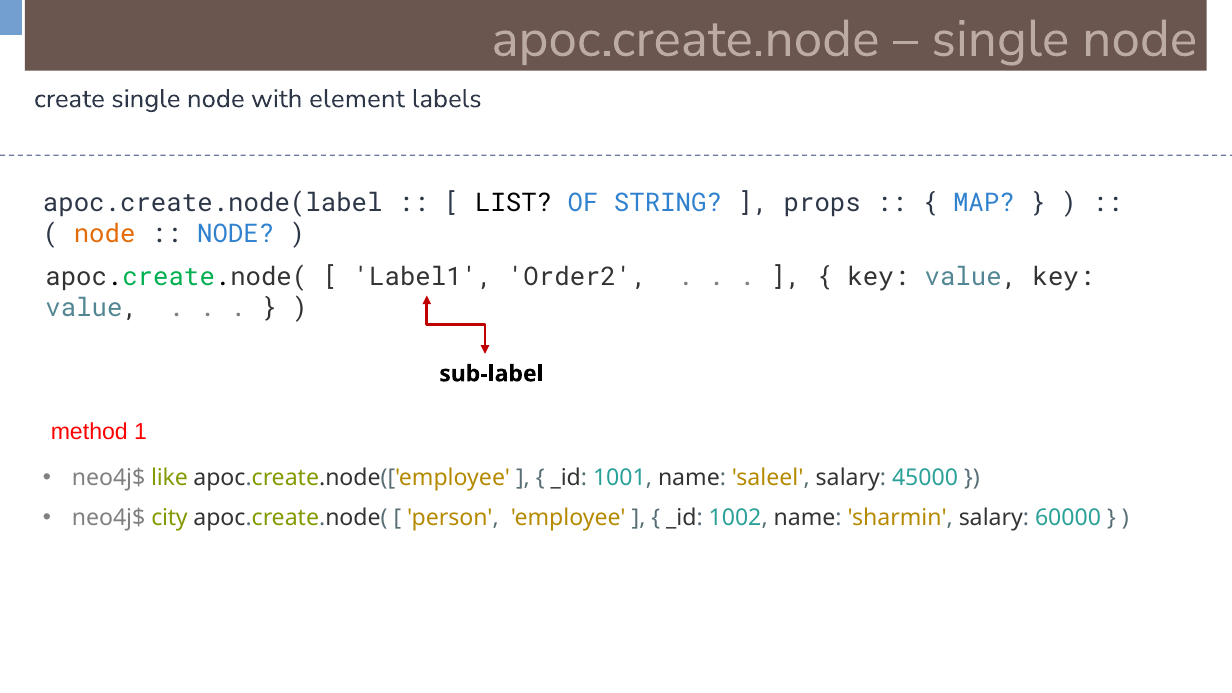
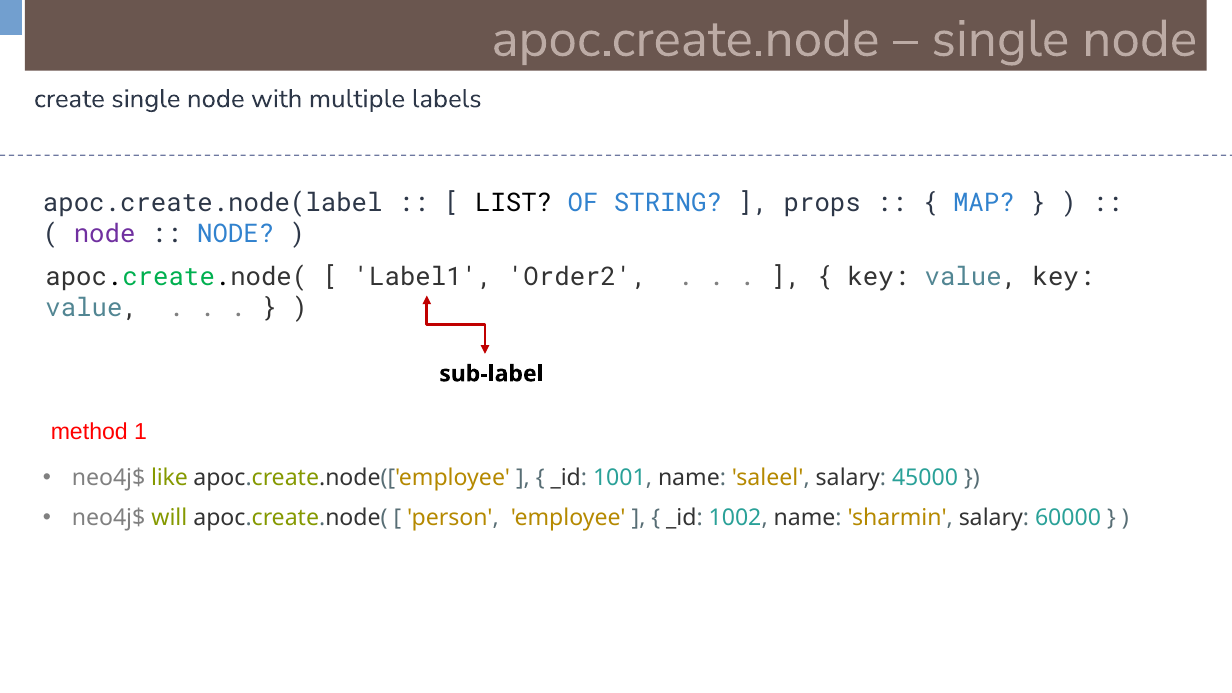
element: element -> multiple
node at (105, 234) colour: orange -> purple
city: city -> will
